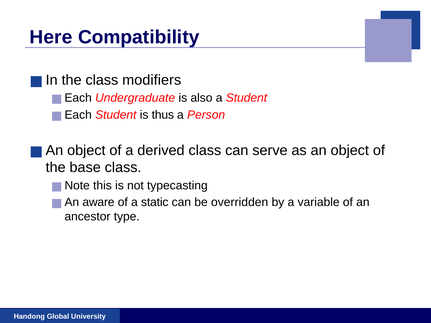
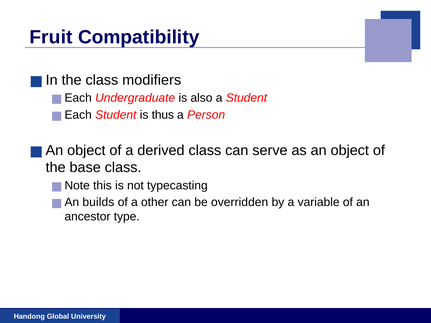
Here: Here -> Fruit
aware: aware -> builds
static: static -> other
